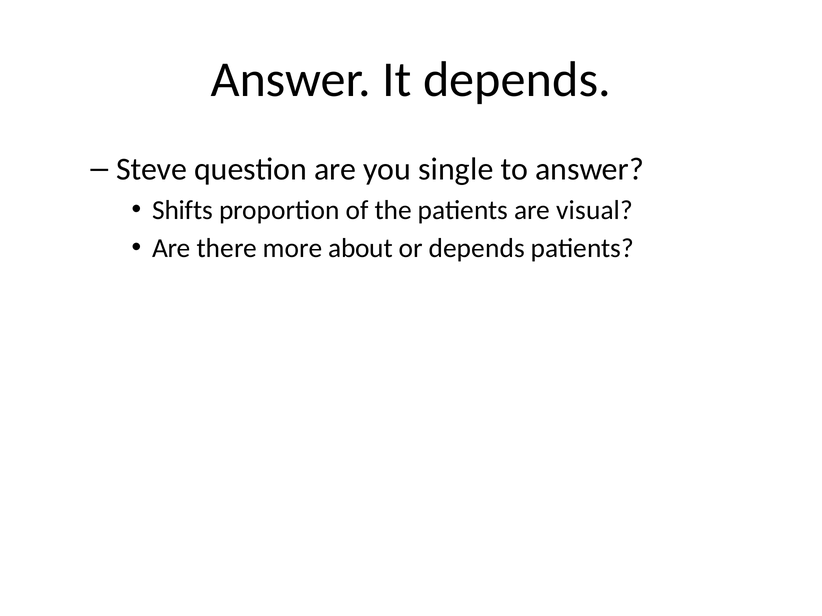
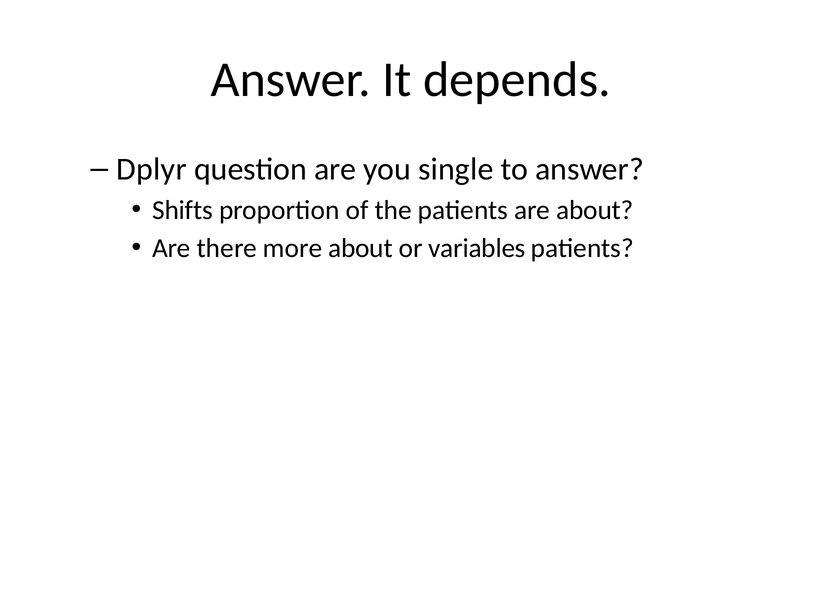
Steve: Steve -> Dplyr
are visual: visual -> about
or depends: depends -> variables
